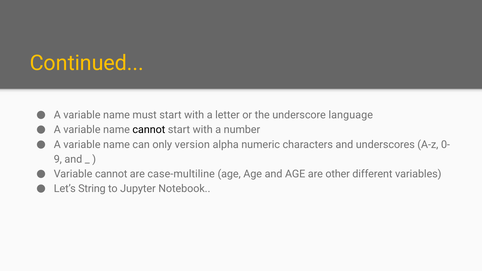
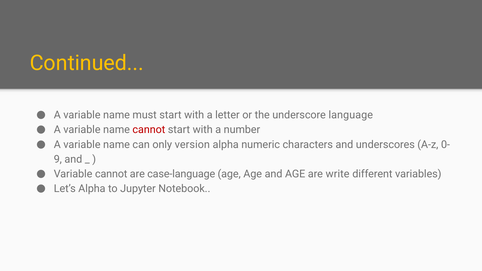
cannot at (149, 130) colour: black -> red
case-multiline: case-multiline -> case-language
other: other -> write
Let’s String: String -> Alpha
